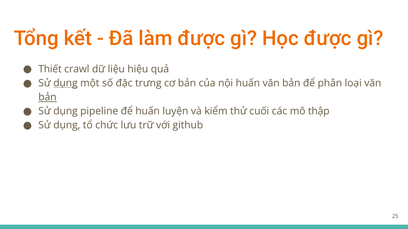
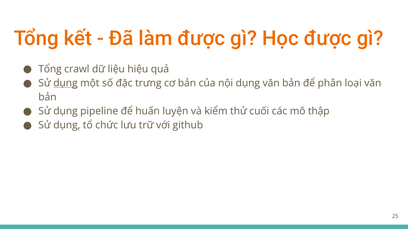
Thiết at (50, 69): Thiết -> Tổng
nội huấn: huấn -> dụng
bản at (47, 97) underline: present -> none
